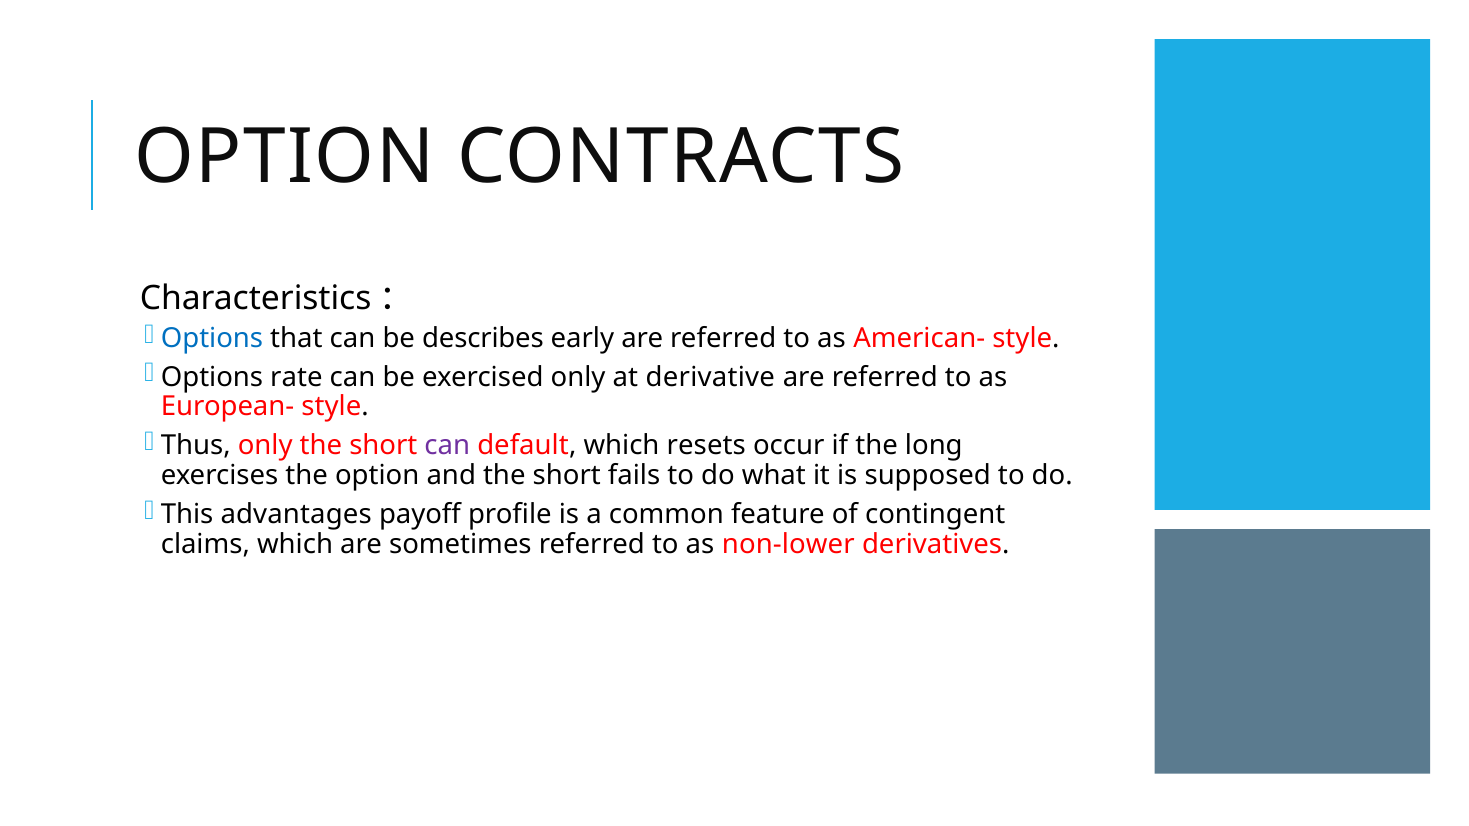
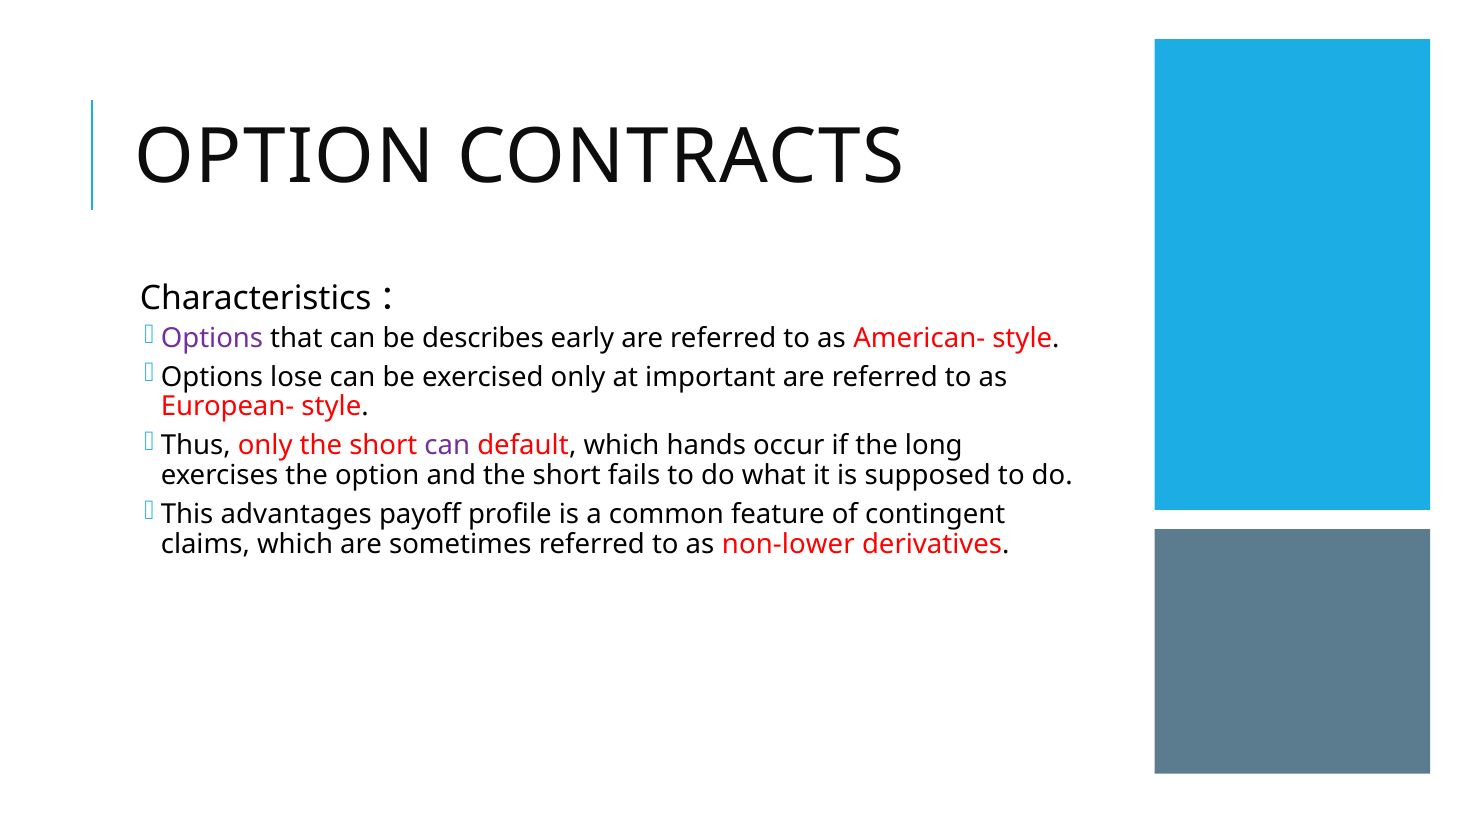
Options at (212, 338) colour: blue -> purple
rate: rate -> lose
derivative: derivative -> important
resets: resets -> hands
